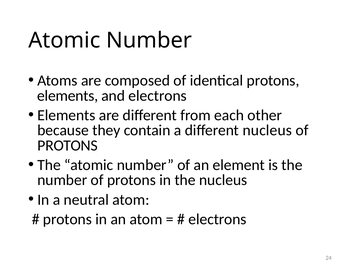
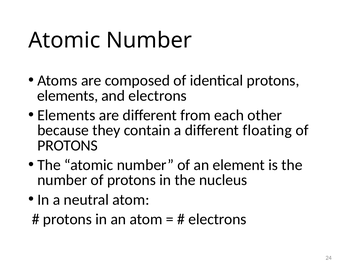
different nucleus: nucleus -> floating
